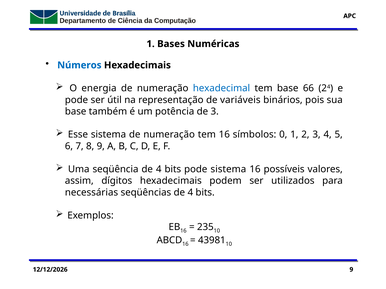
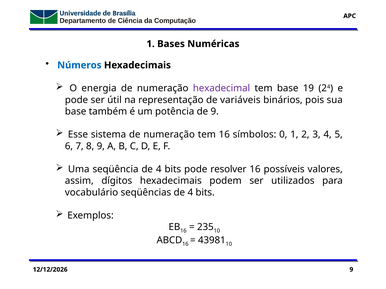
hexadecimal colour: blue -> purple
66: 66 -> 19
de 3: 3 -> 9
pode sistema: sistema -> resolver
necessárias: necessárias -> vocabulário
